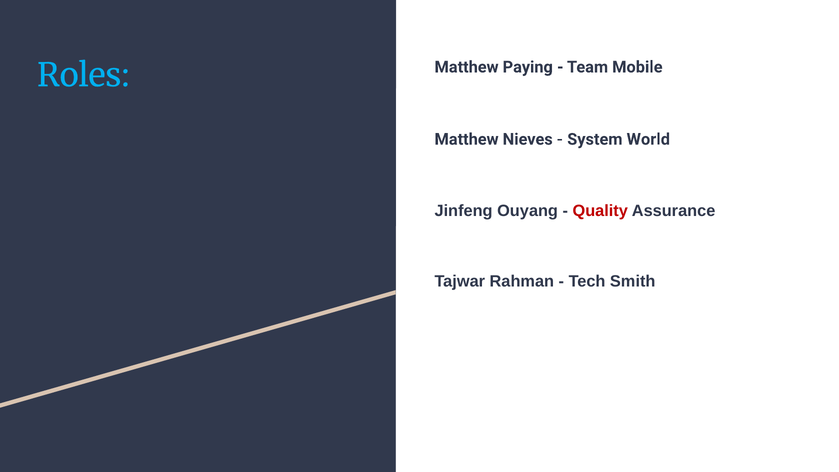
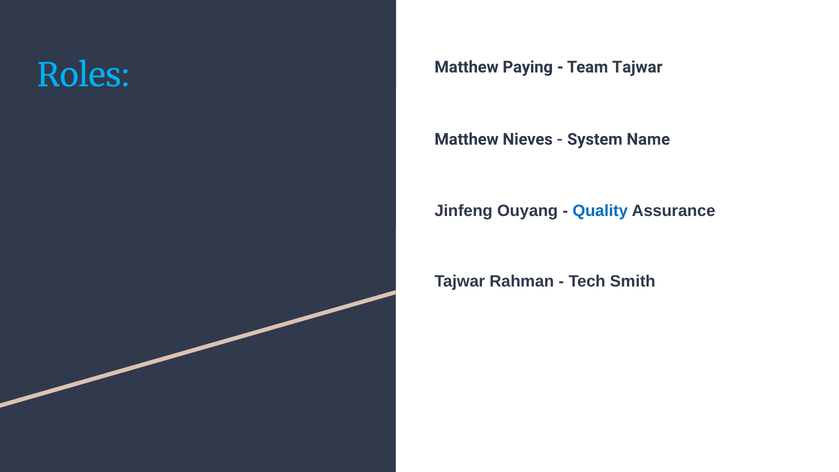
Team Mobile: Mobile -> Tajwar
World: World -> Name
Quality colour: red -> blue
